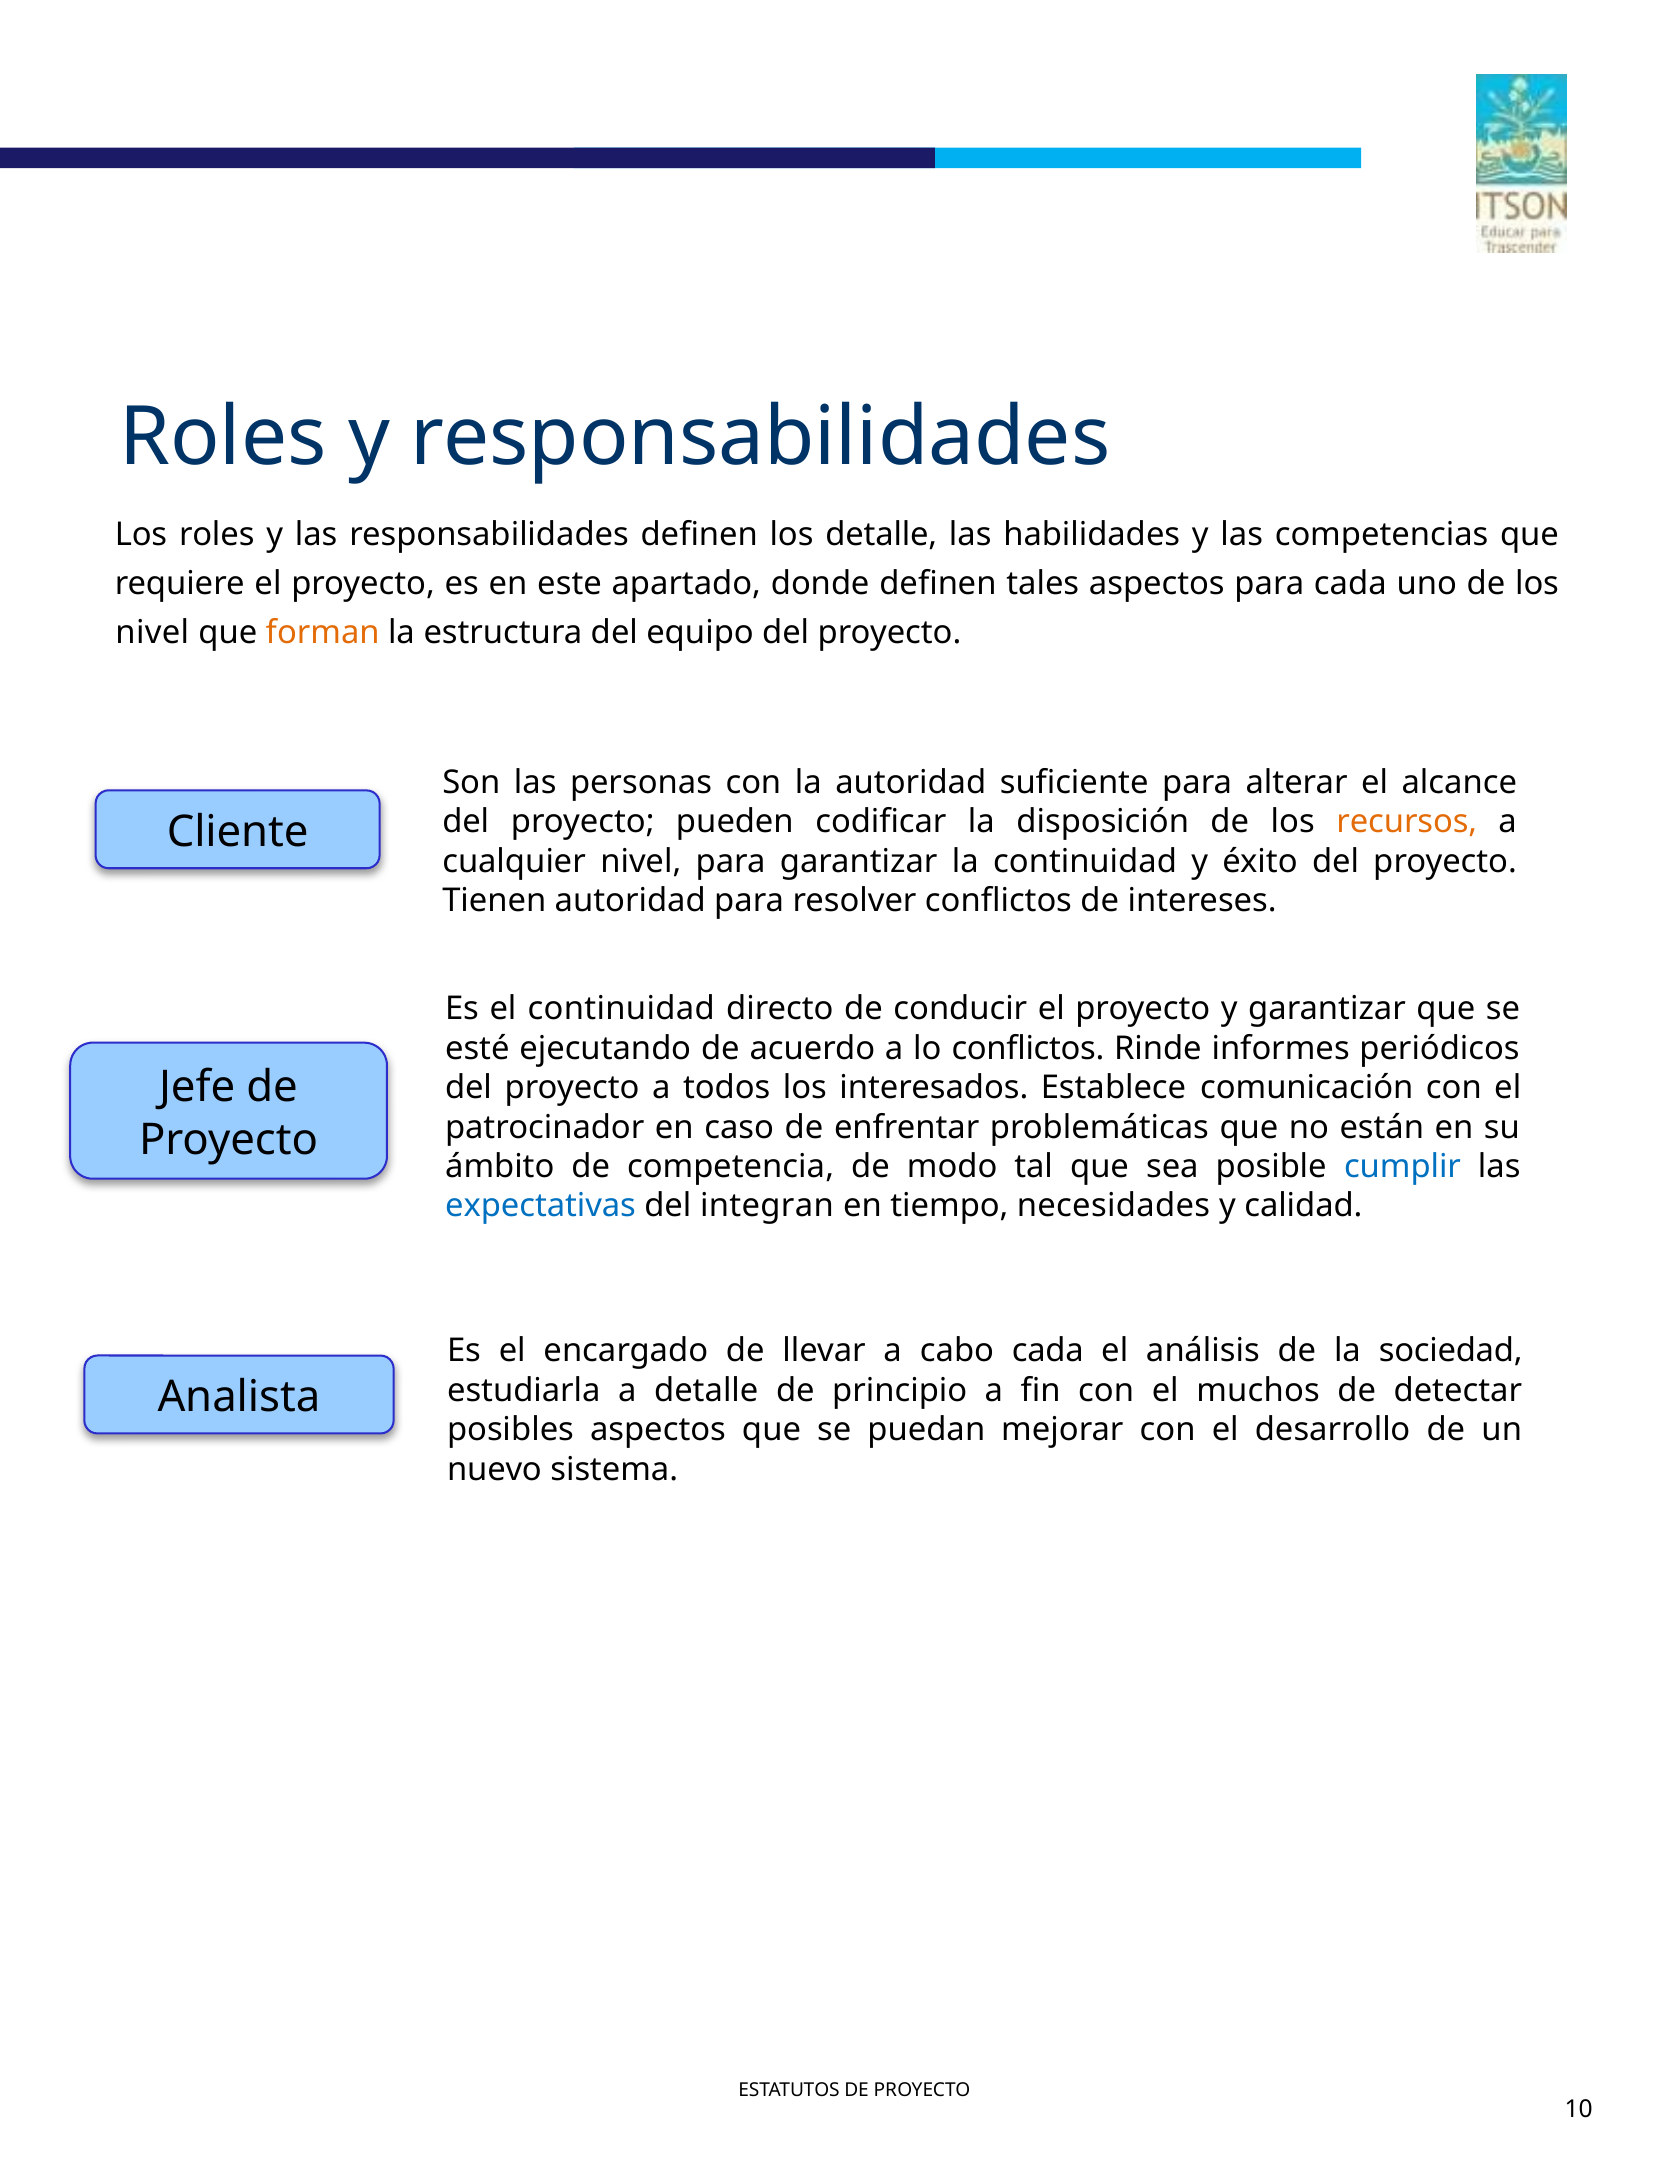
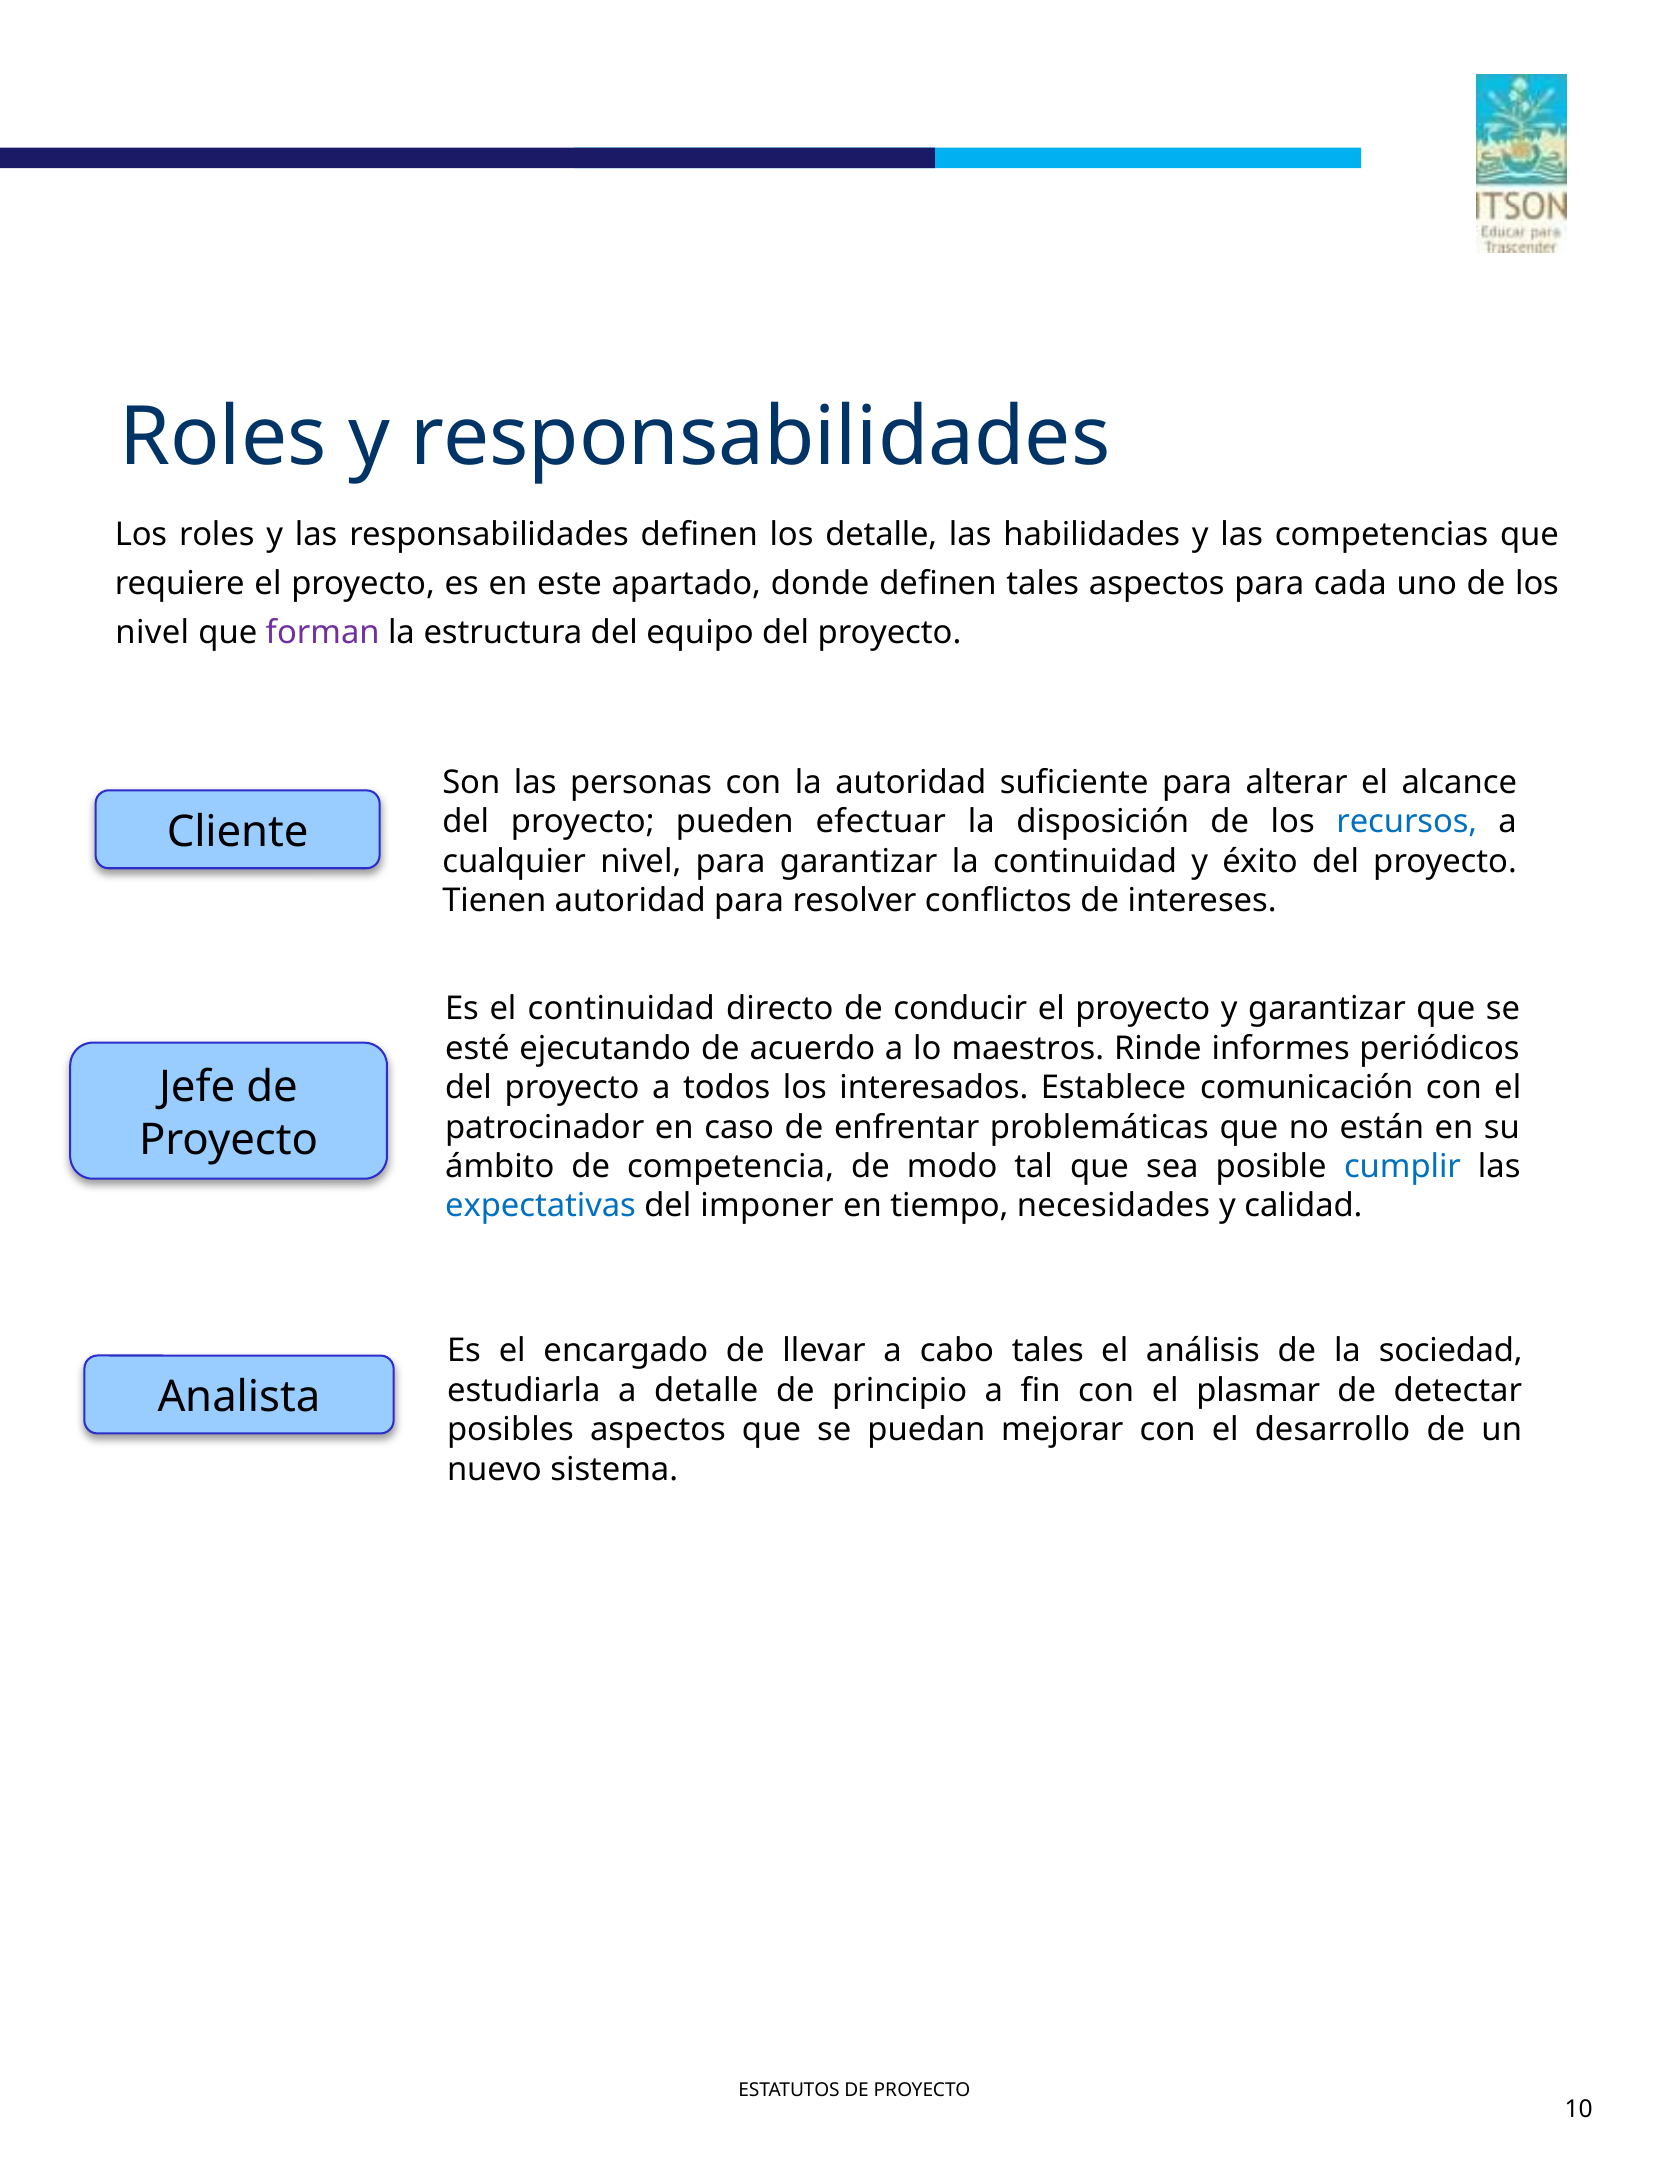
forman colour: orange -> purple
codificar: codificar -> efectuar
recursos colour: orange -> blue
lo conflictos: conflictos -> maestros
integran: integran -> imponer
cabo cada: cada -> tales
muchos: muchos -> plasmar
